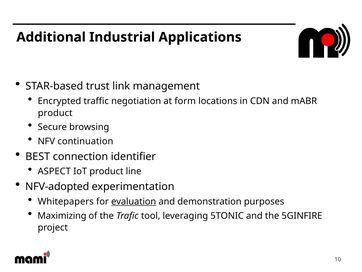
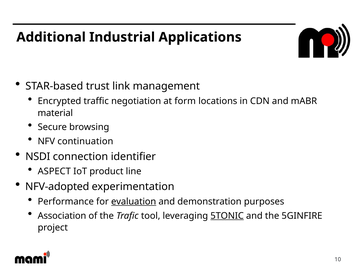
product at (55, 113): product -> material
BEST: BEST -> NSDI
Whitepapers: Whitepapers -> Performance
Maximizing: Maximizing -> Association
5TONIC underline: none -> present
